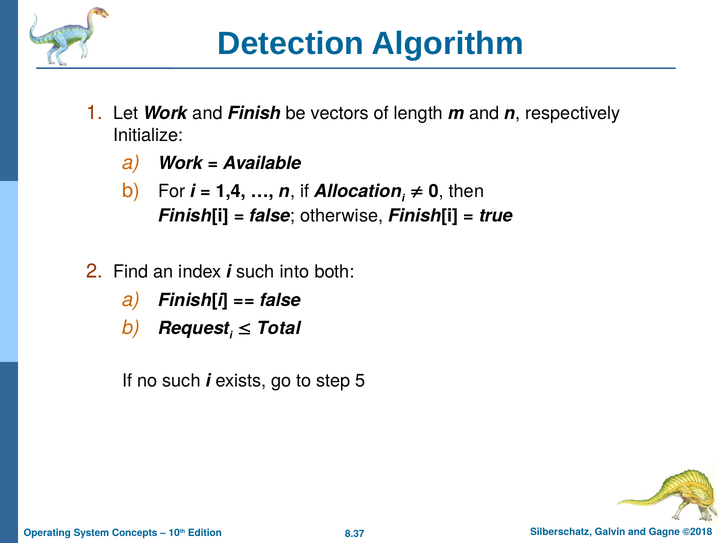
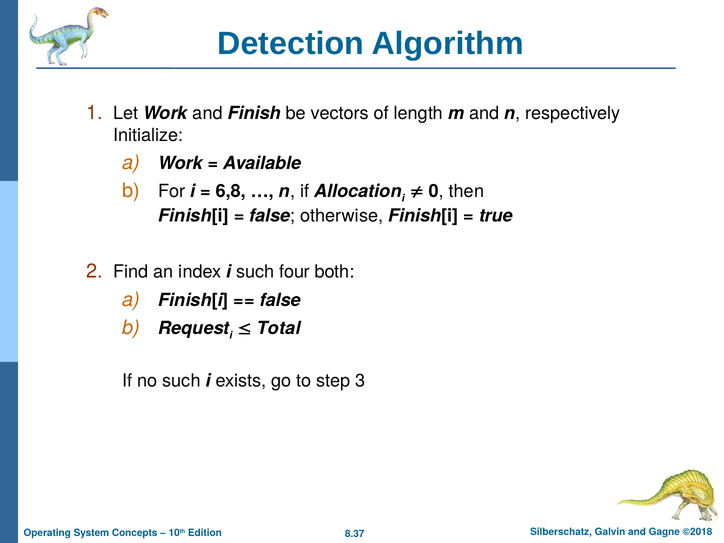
1,4: 1,4 -> 6,8
into: into -> four
5: 5 -> 3
